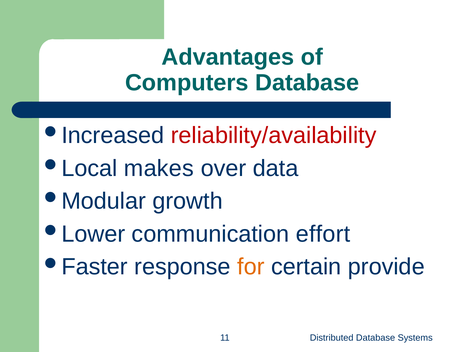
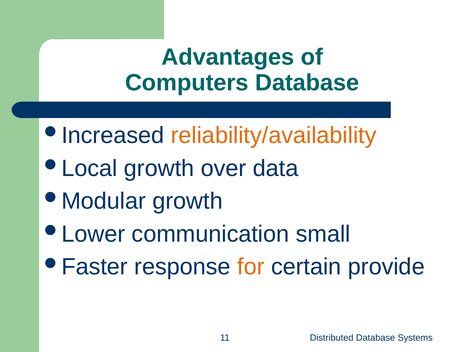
reliability/availability colour: red -> orange
makes at (159, 168): makes -> growth
effort: effort -> small
